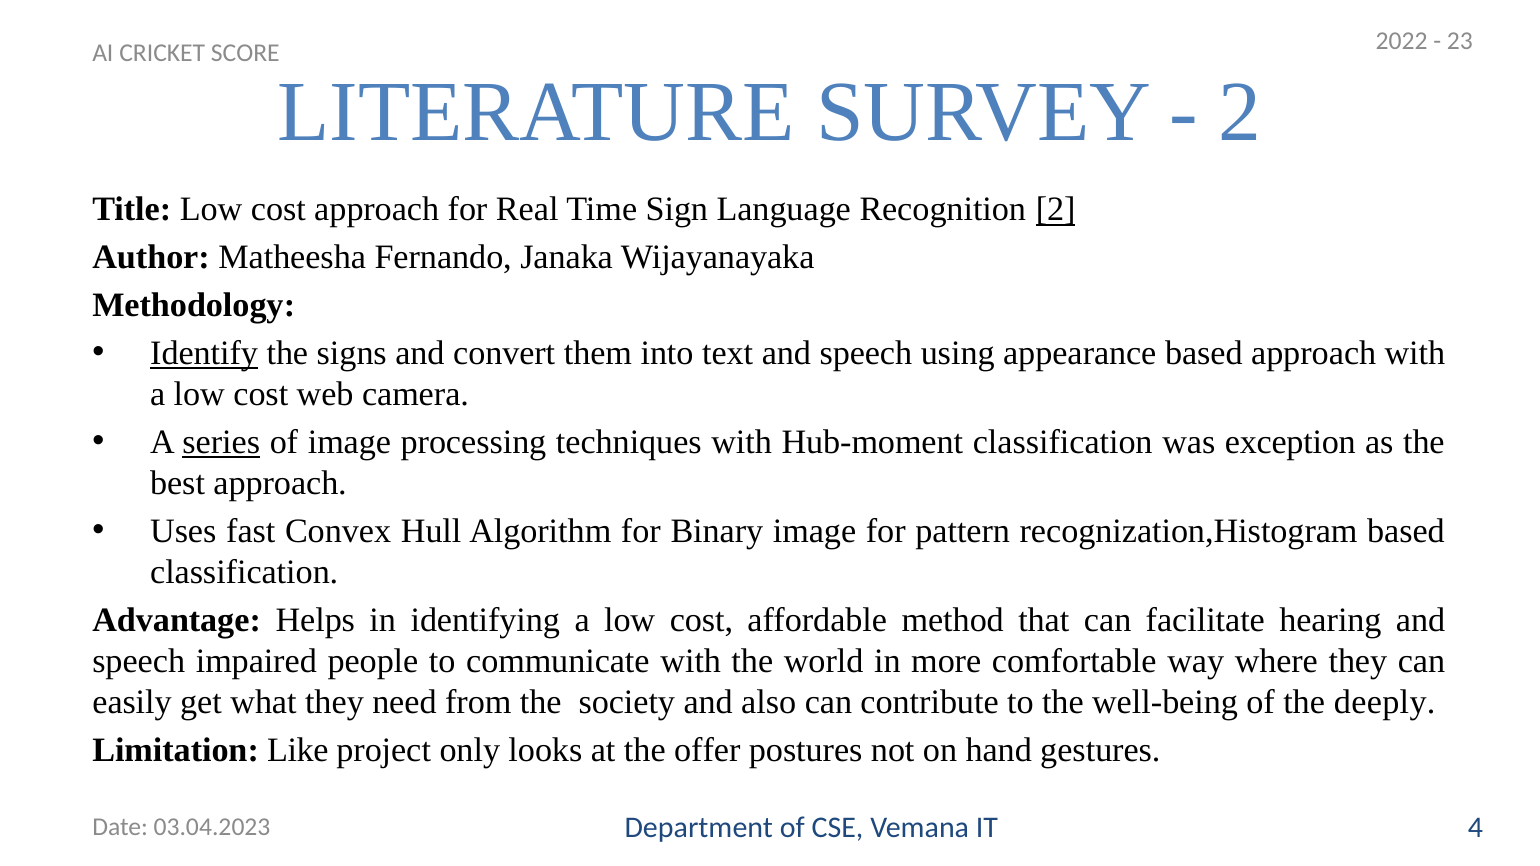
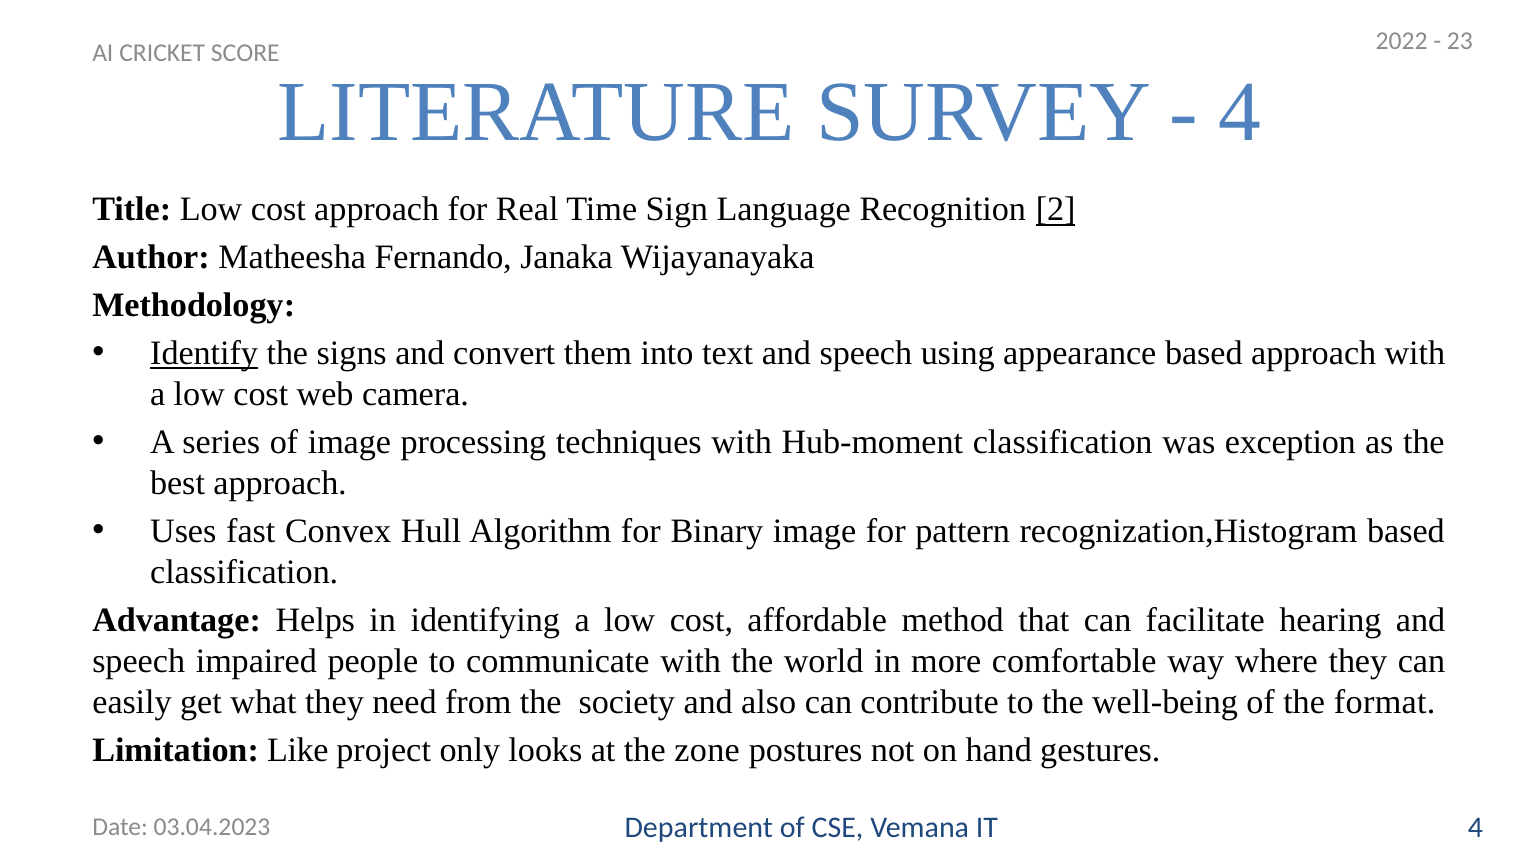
2 at (1240, 113): 2 -> 4
series underline: present -> none
deeply: deeply -> format
offer: offer -> zone
